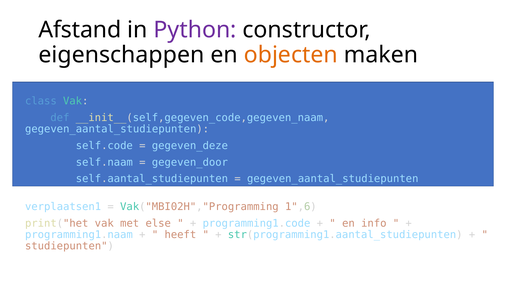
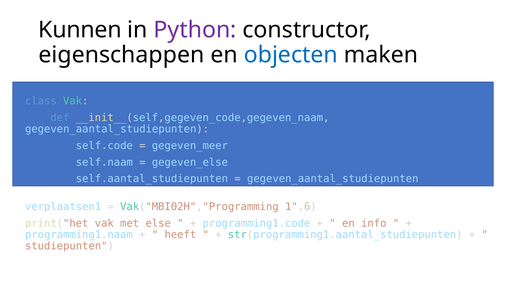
Afstand: Afstand -> Kunnen
objecten colour: orange -> blue
gegeven_deze: gegeven_deze -> gegeven_meer
gegeven_door: gegeven_door -> gegeven_else
